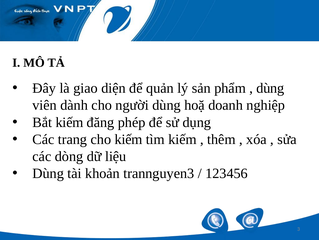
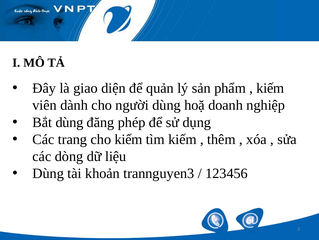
dùng at (270, 88): dùng -> kiếm
Bắt kiếm: kiếm -> dùng
